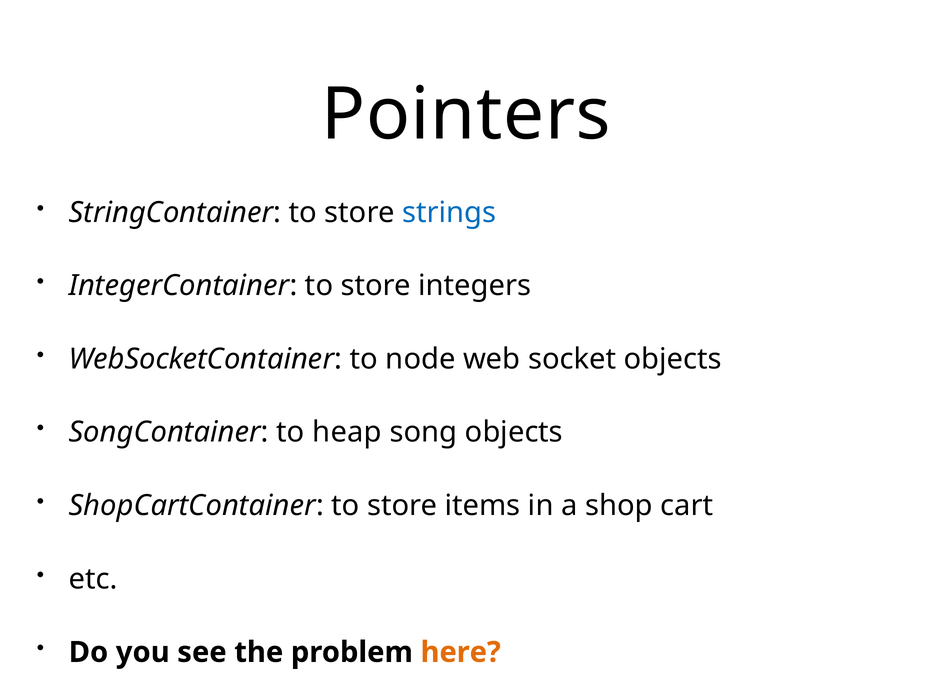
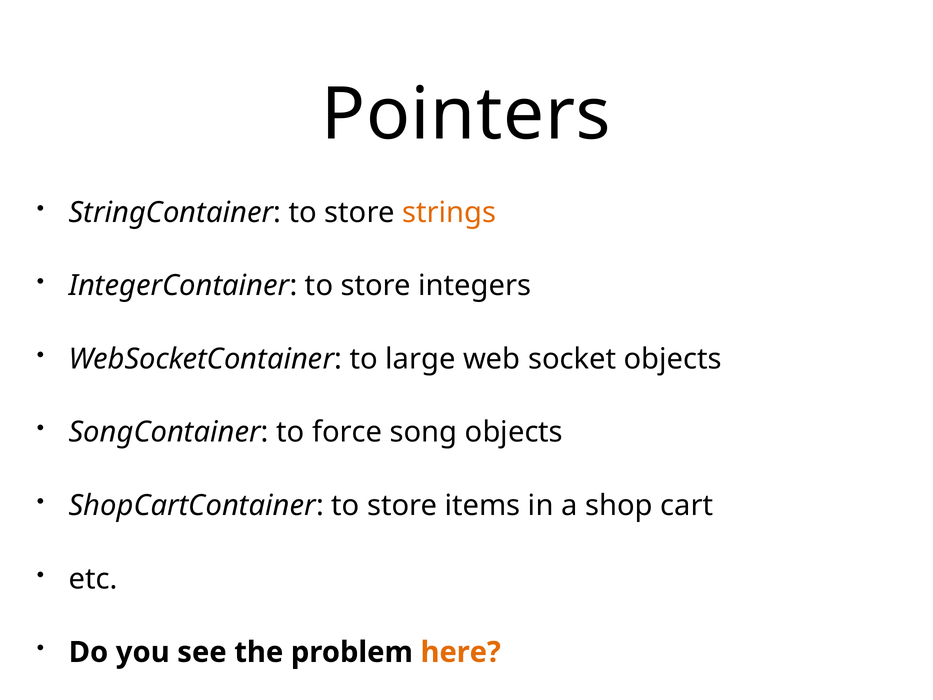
strings colour: blue -> orange
node: node -> large
heap: heap -> force
